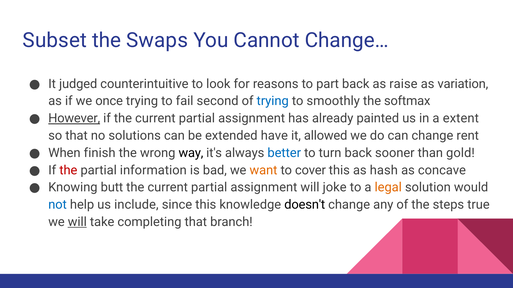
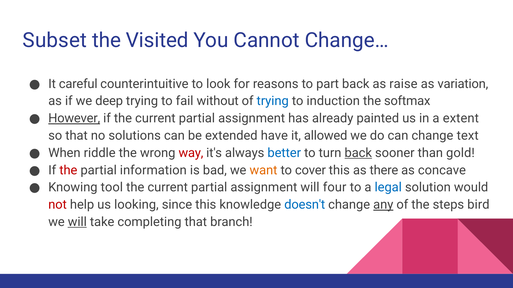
Swaps: Swaps -> Visited
judged: judged -> careful
once: once -> deep
second: second -> without
smoothly: smoothly -> induction
rent: rent -> text
finish: finish -> riddle
way colour: black -> red
back at (358, 153) underline: none -> present
hash: hash -> there
butt: butt -> tool
joke: joke -> four
legal colour: orange -> blue
not colour: blue -> red
include: include -> looking
doesn't colour: black -> blue
any underline: none -> present
true: true -> bird
